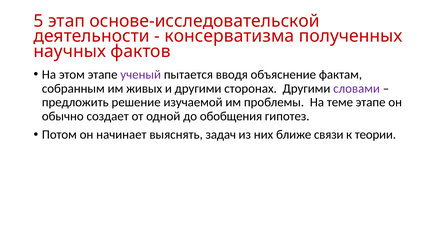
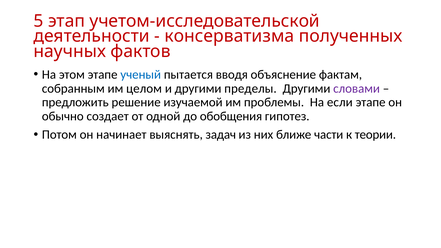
основе-исследовательской: основе-исследовательской -> учетом-исследовательской
ученый colour: purple -> blue
живых: живых -> целом
сторонах: сторонах -> пределы
теме: теме -> если
связи: связи -> части
